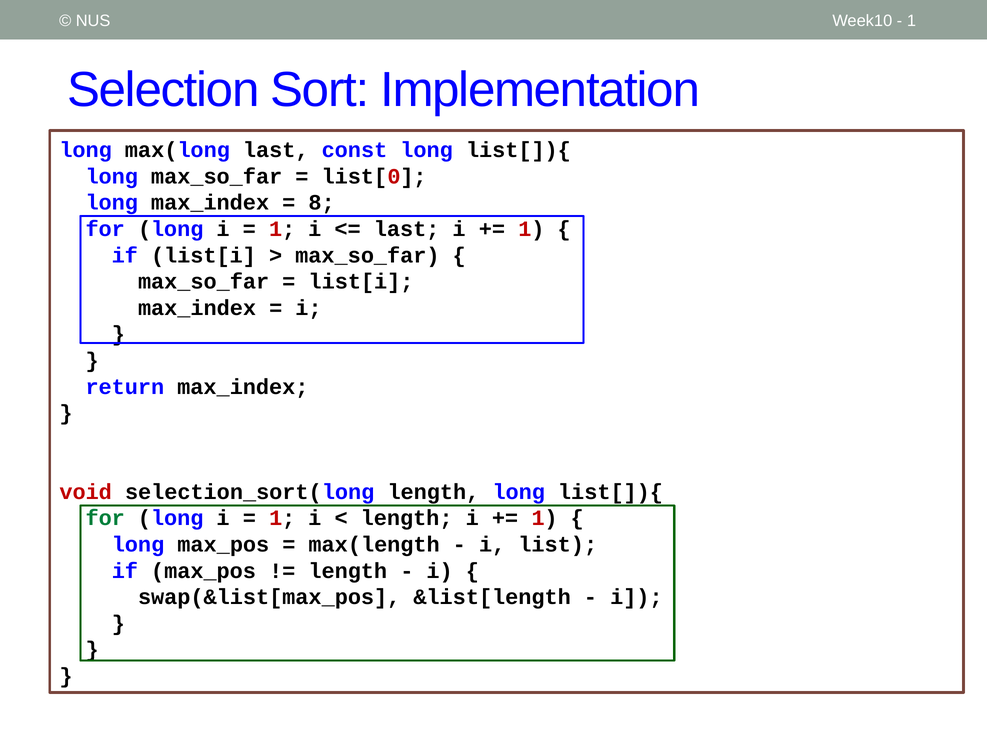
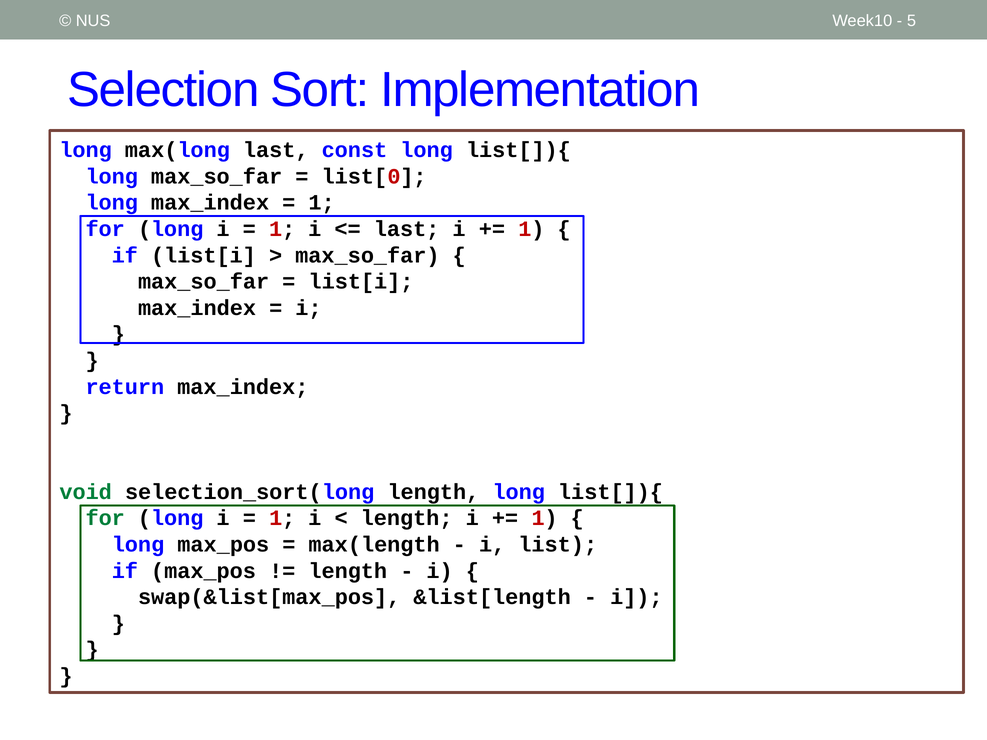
1 at (911, 21): 1 -> 5
8 at (322, 203): 8 -> 1
void colour: red -> green
